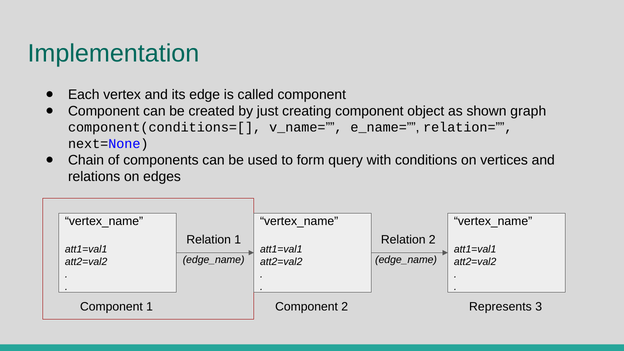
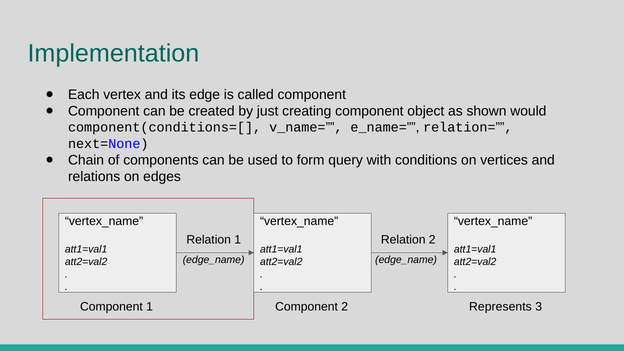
graph: graph -> would
